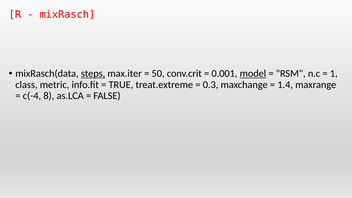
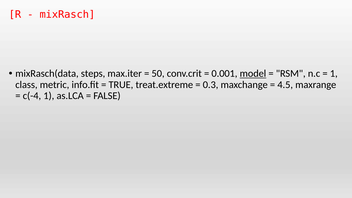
steps underline: present -> none
1.4: 1.4 -> 4.5
c(-4 8: 8 -> 1
